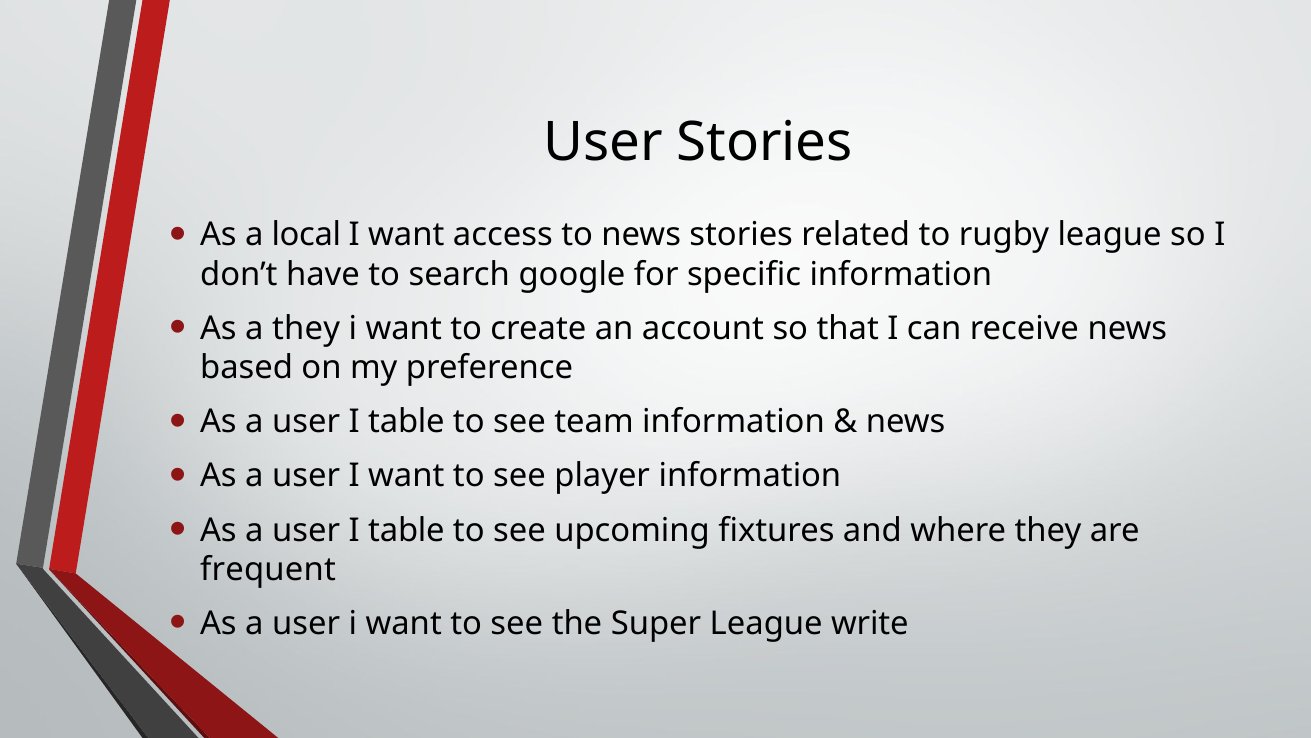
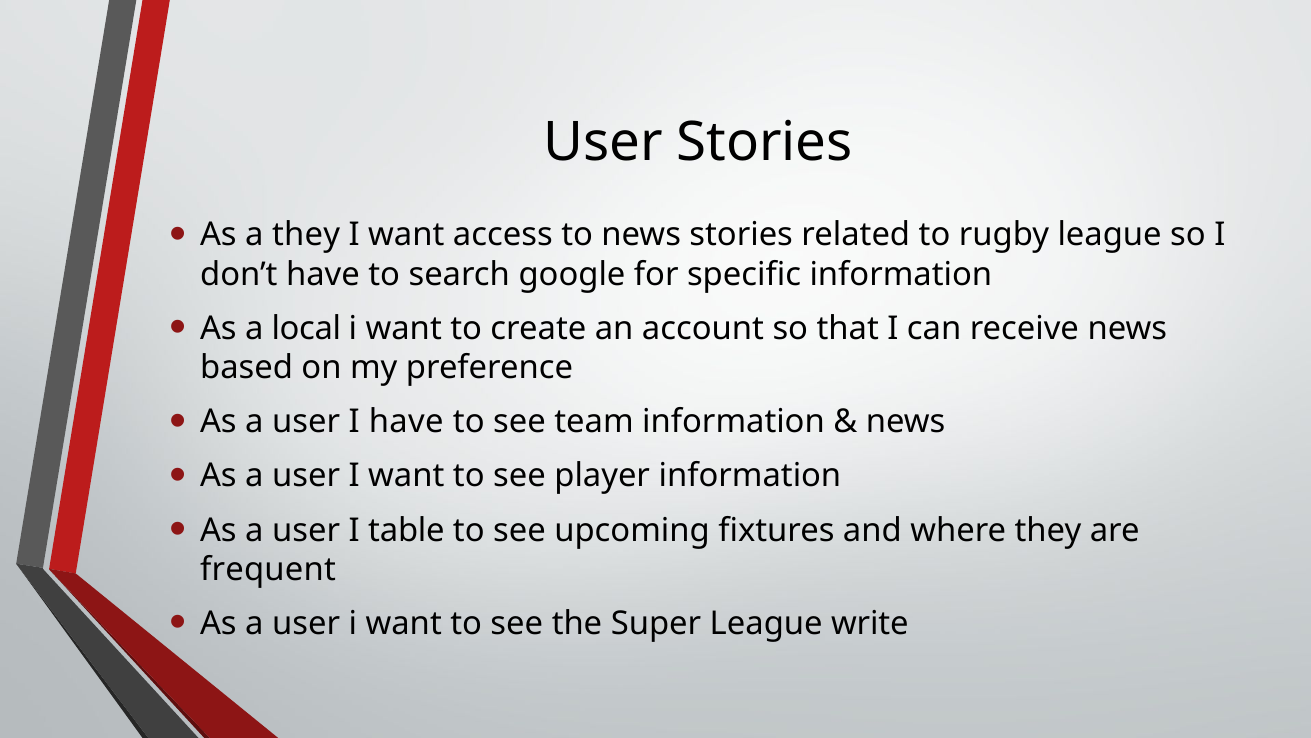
a local: local -> they
a they: they -> local
table at (406, 422): table -> have
